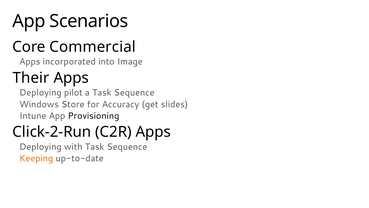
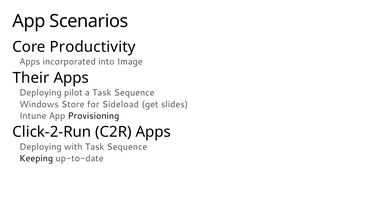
Commercial: Commercial -> Productivity
Accuracy: Accuracy -> Sideload
Keeping colour: orange -> black
